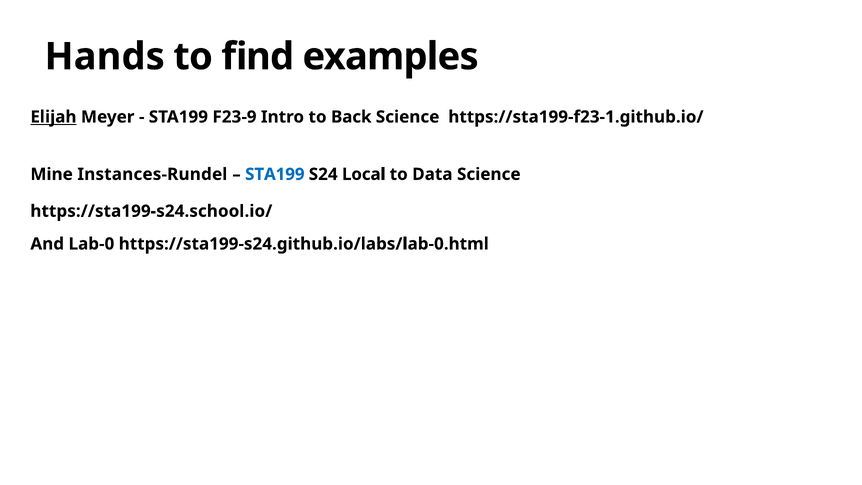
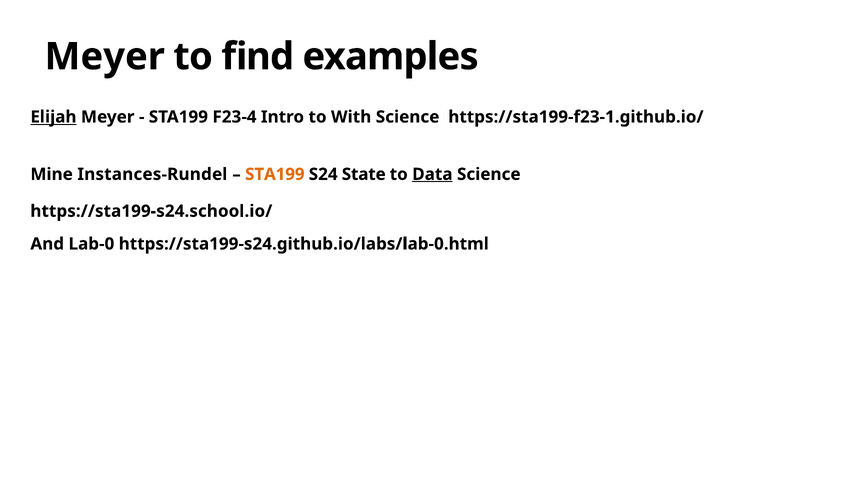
Hands at (105, 57): Hands -> Meyer
F23-9: F23-9 -> F23-4
Back: Back -> With
STA199 at (275, 174) colour: blue -> orange
Local: Local -> State
Data underline: none -> present
